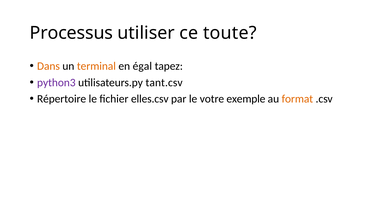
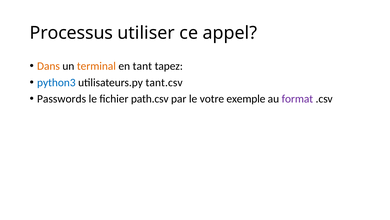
toute: toute -> appel
égal: égal -> tant
python3 colour: purple -> blue
Répertoire: Répertoire -> Passwords
elles.csv: elles.csv -> path.csv
format colour: orange -> purple
